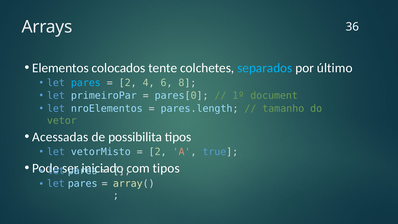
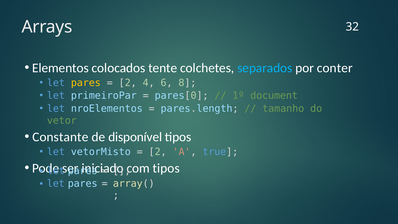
36: 36 -> 32
último: último -> conter
pares at (86, 83) colour: light blue -> yellow
Acessadas: Acessadas -> Constante
possibilita: possibilita -> disponível
